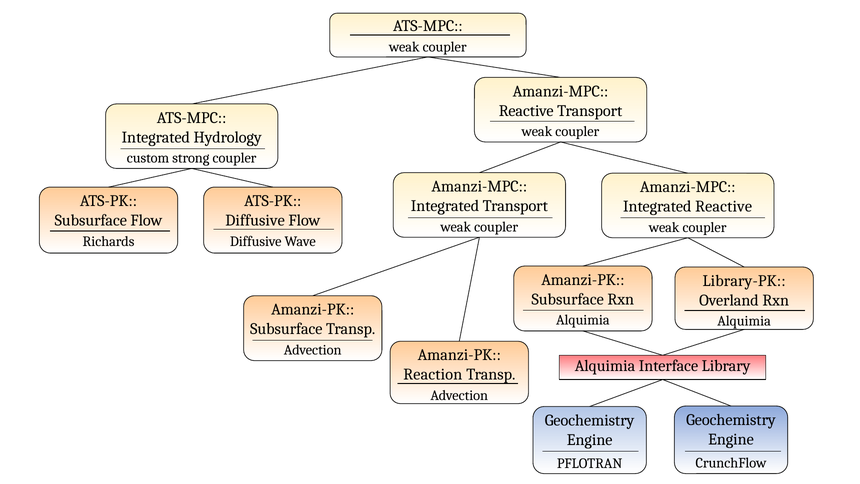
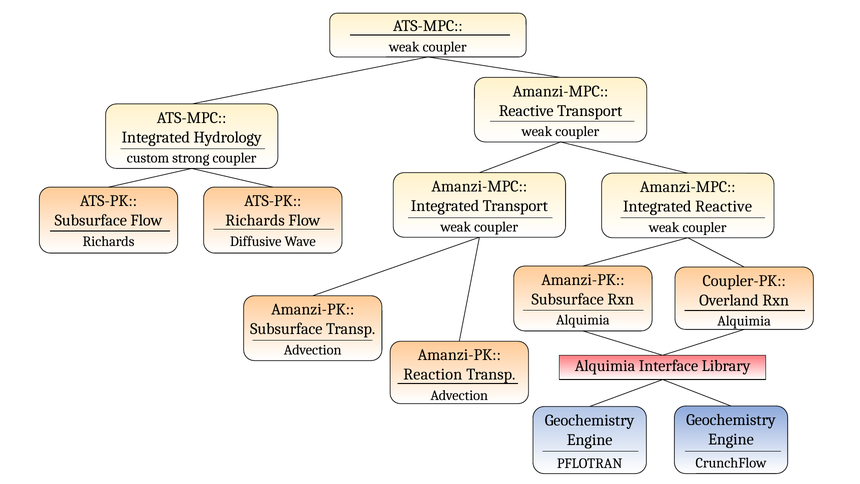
Diffusive at (255, 220): Diffusive -> Richards
Library-PK: Library-PK -> Coupler-PK
